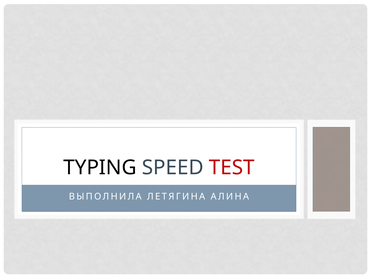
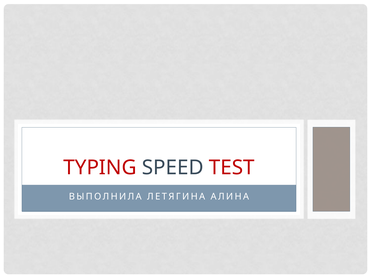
TYPING colour: black -> red
